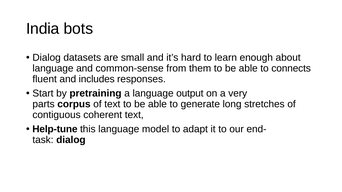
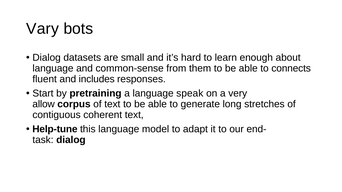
India: India -> Vary
output: output -> speak
parts: parts -> allow
